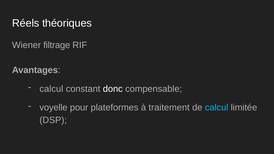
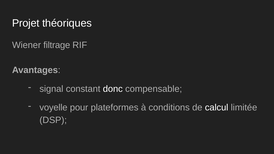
Réels: Réels -> Projet
calcul at (51, 89): calcul -> signal
traitement: traitement -> conditions
calcul at (217, 108) colour: light blue -> white
